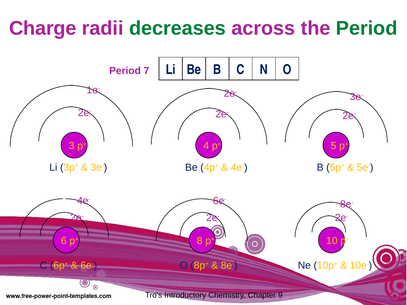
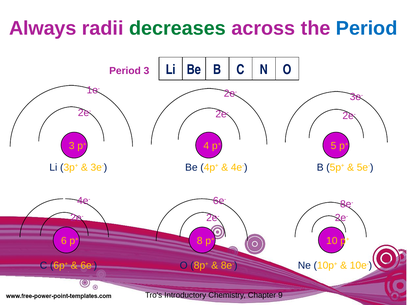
Charge: Charge -> Always
Period at (367, 28) colour: green -> blue
Period 7: 7 -> 3
